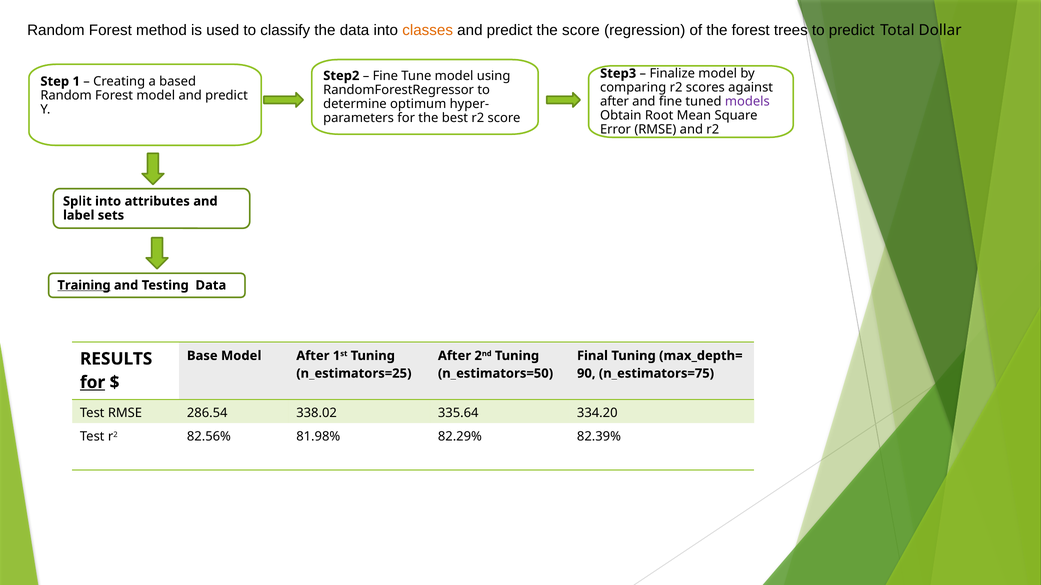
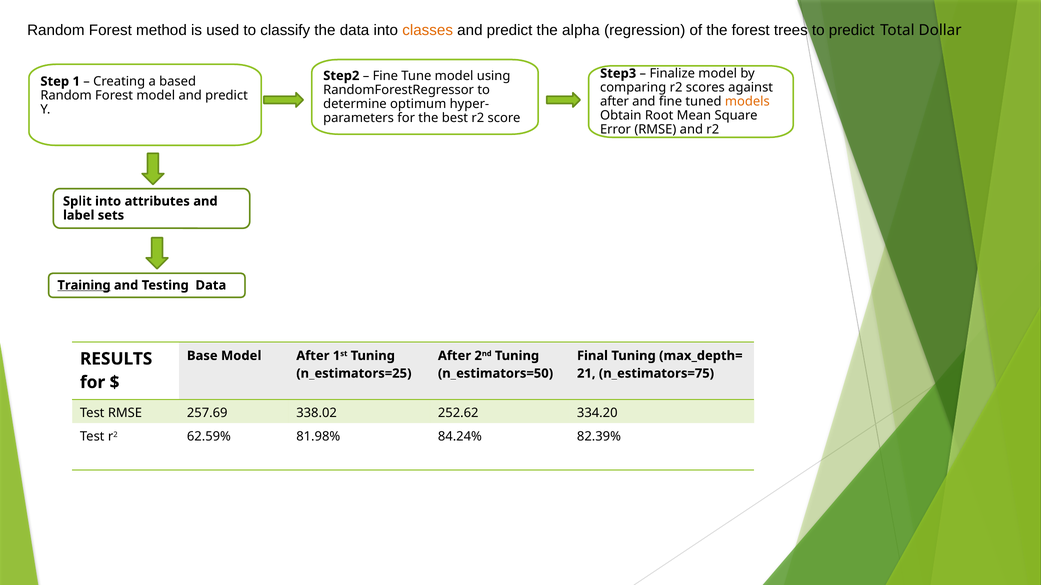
the score: score -> alpha
models colour: purple -> orange
90: 90 -> 21
for at (93, 383) underline: present -> none
286.54: 286.54 -> 257.69
335.64: 335.64 -> 252.62
82.56%: 82.56% -> 62.59%
82.29%: 82.29% -> 84.24%
